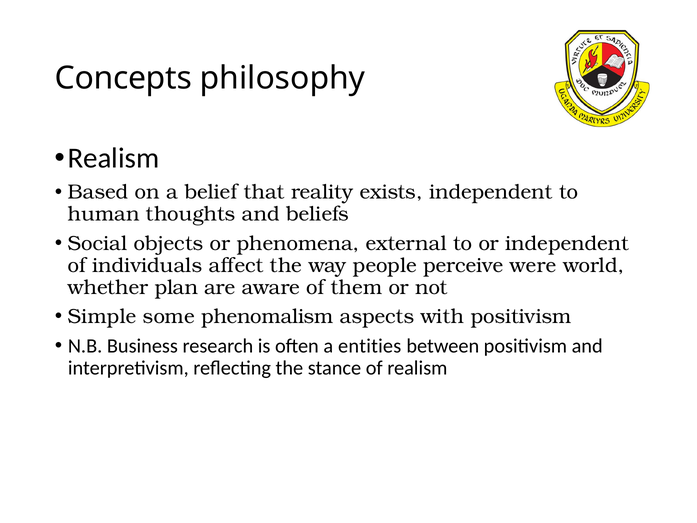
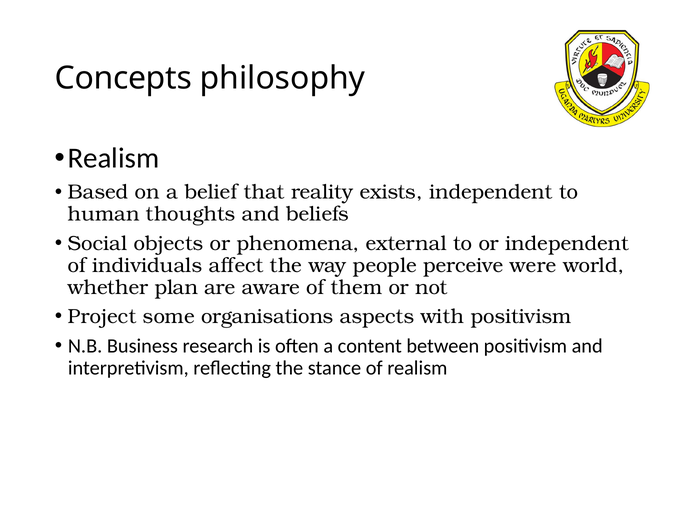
Simple: Simple -> Project
phenomalism: phenomalism -> organisations
entities: entities -> content
